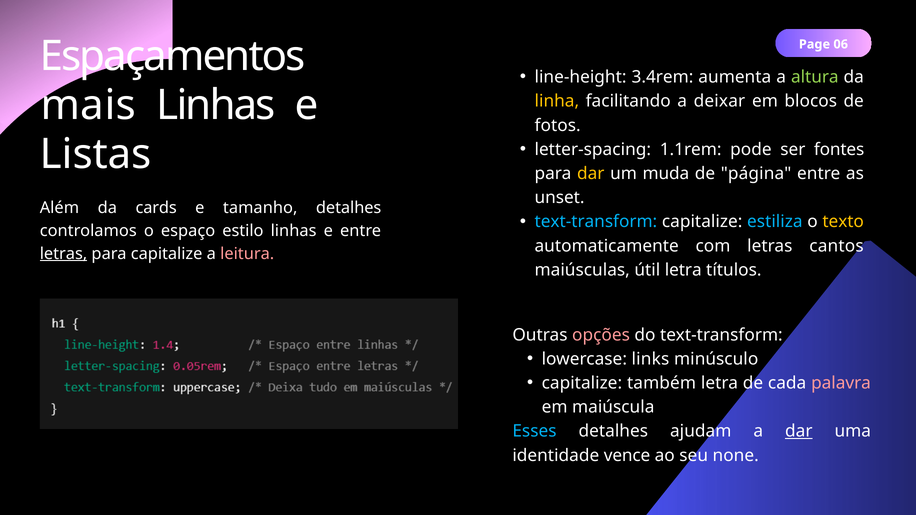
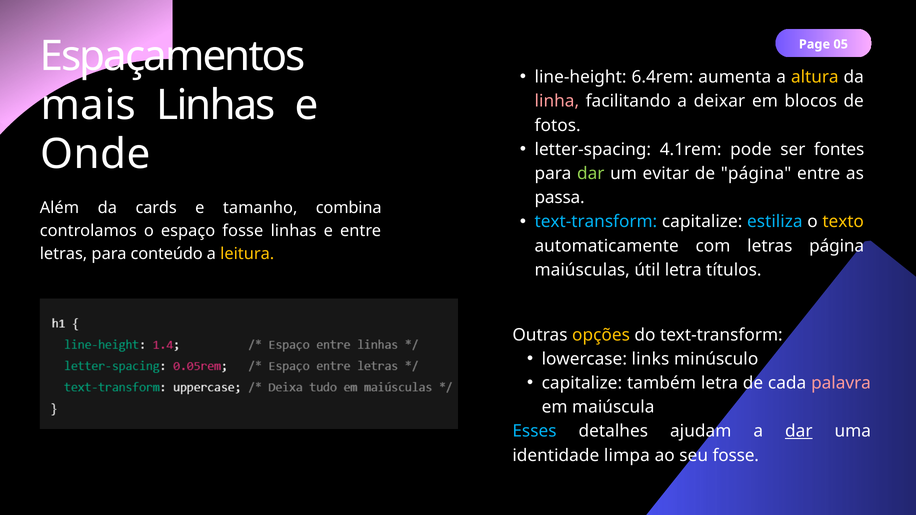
06: 06 -> 05
3.4rem: 3.4rem -> 6.4rem
altura colour: light green -> yellow
linha colour: yellow -> pink
1.1rem: 1.1rem -> 4.1rem
Listas: Listas -> Onde
dar at (591, 174) colour: yellow -> light green
muda: muda -> evitar
unset: unset -> passa
tamanho detalhes: detalhes -> combina
espaço estilo: estilo -> fosse
letras cantos: cantos -> página
letras at (63, 254) underline: present -> none
para capitalize: capitalize -> conteúdo
leitura colour: pink -> yellow
opções colour: pink -> yellow
vence: vence -> limpa
seu none: none -> fosse
